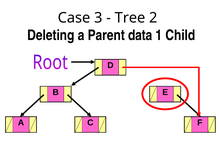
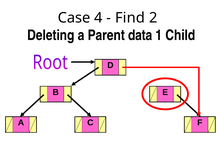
3: 3 -> 4
Tree: Tree -> Find
